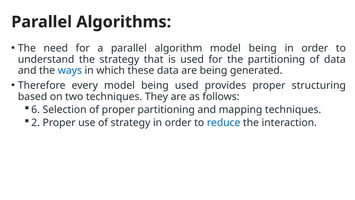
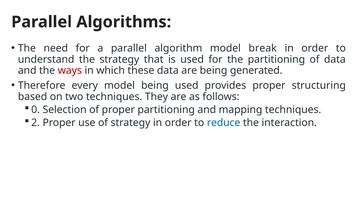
algorithm model being: being -> break
ways colour: blue -> red
6: 6 -> 0
